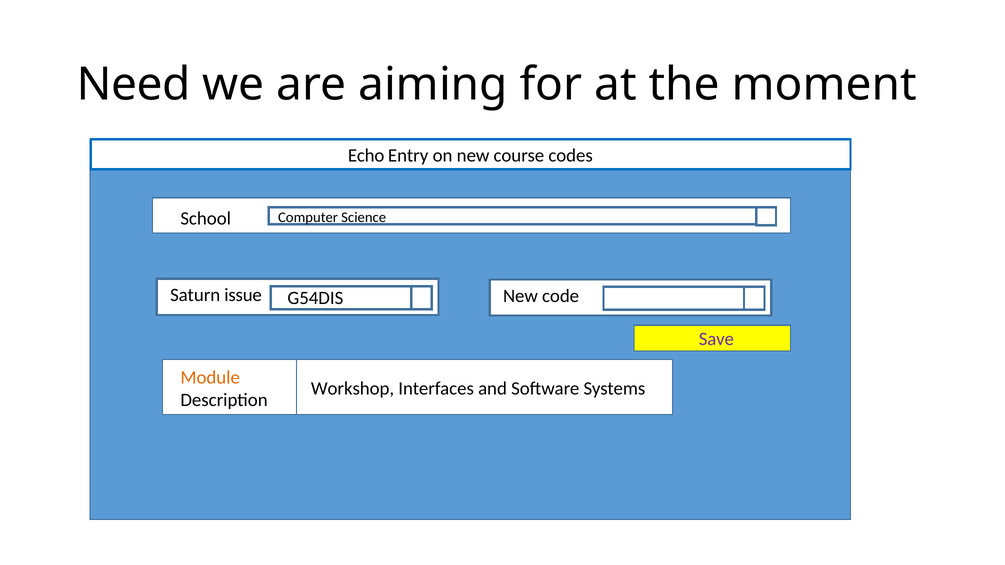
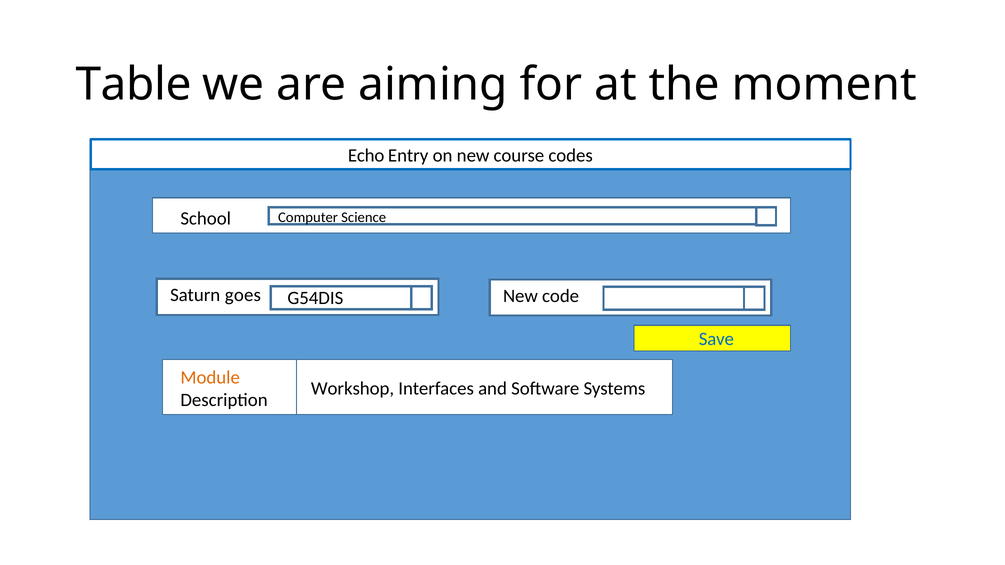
Need: Need -> Table
issue: issue -> goes
Save colour: purple -> blue
